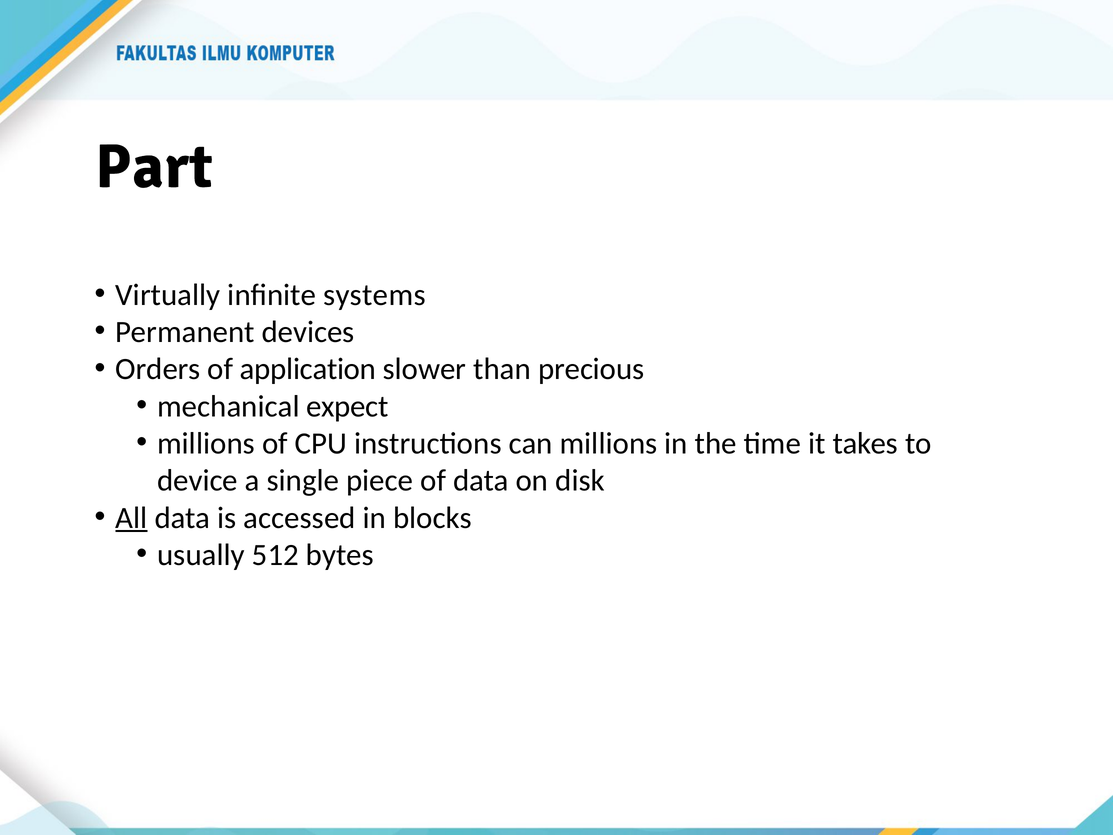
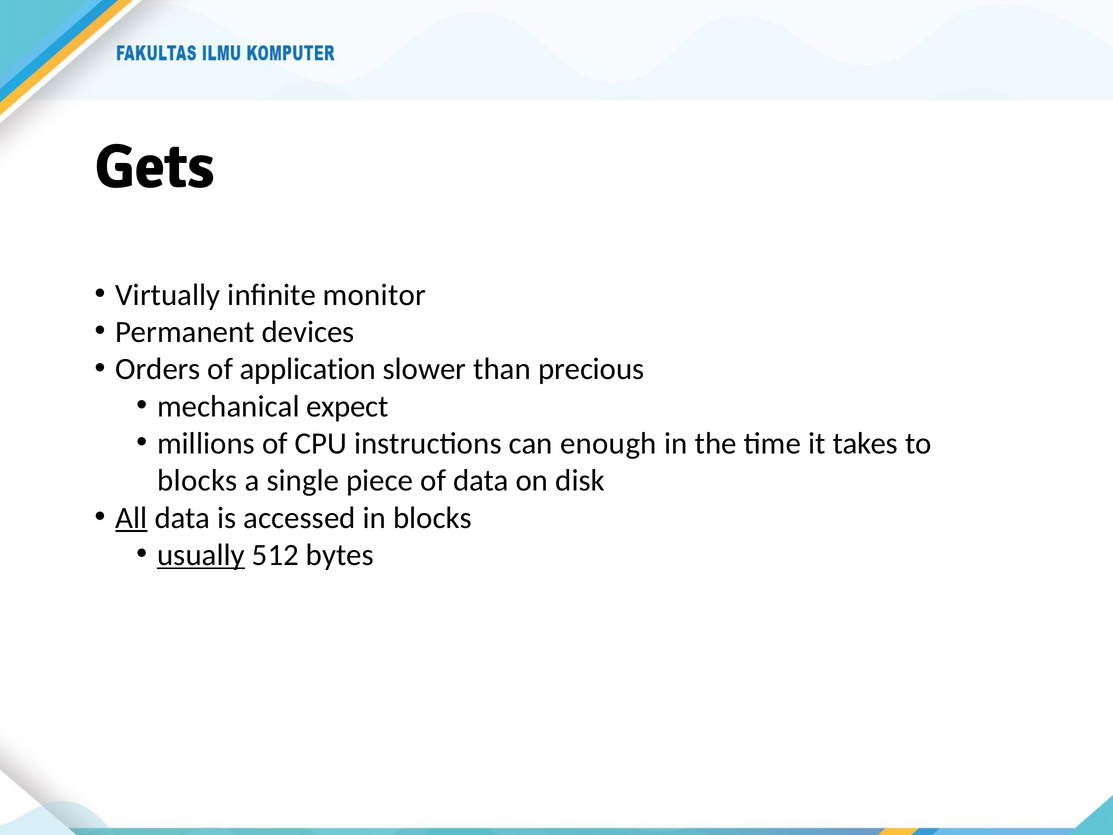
Part: Part -> Gets
systems: systems -> monitor
can millions: millions -> enough
device at (198, 481): device -> blocks
usually underline: none -> present
